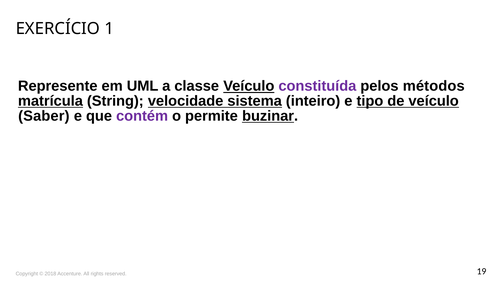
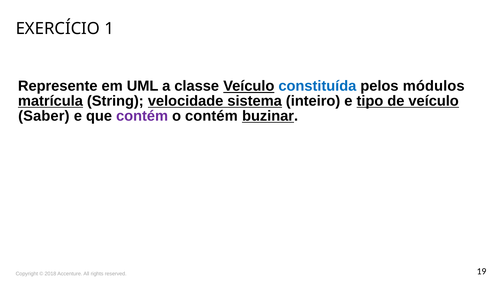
constituída colour: purple -> blue
métodos: métodos -> módulos
o permite: permite -> contém
